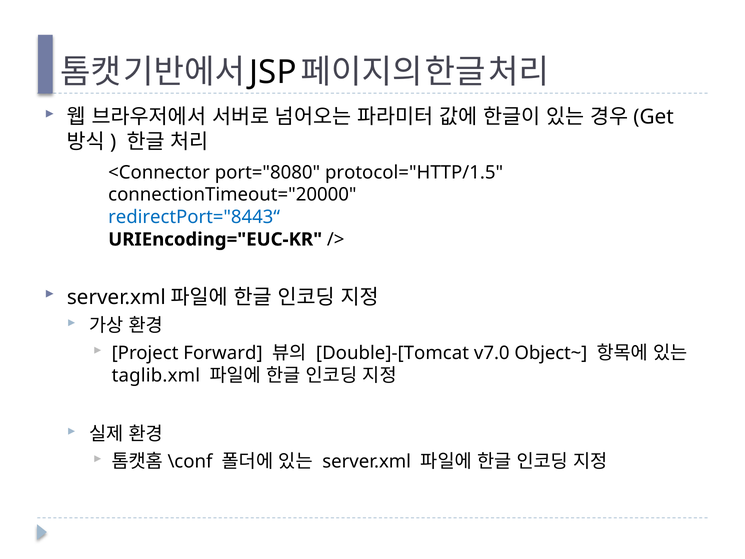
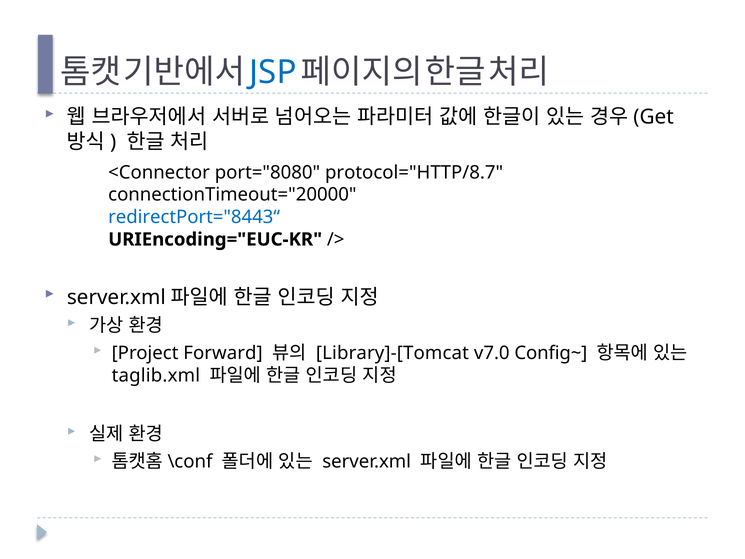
JSP colour: black -> blue
protocol="HTTP/1.5: protocol="HTTP/1.5 -> protocol="HTTP/8.7
Double]-[Tomcat: Double]-[Tomcat -> Library]-[Tomcat
Object~: Object~ -> Config~
